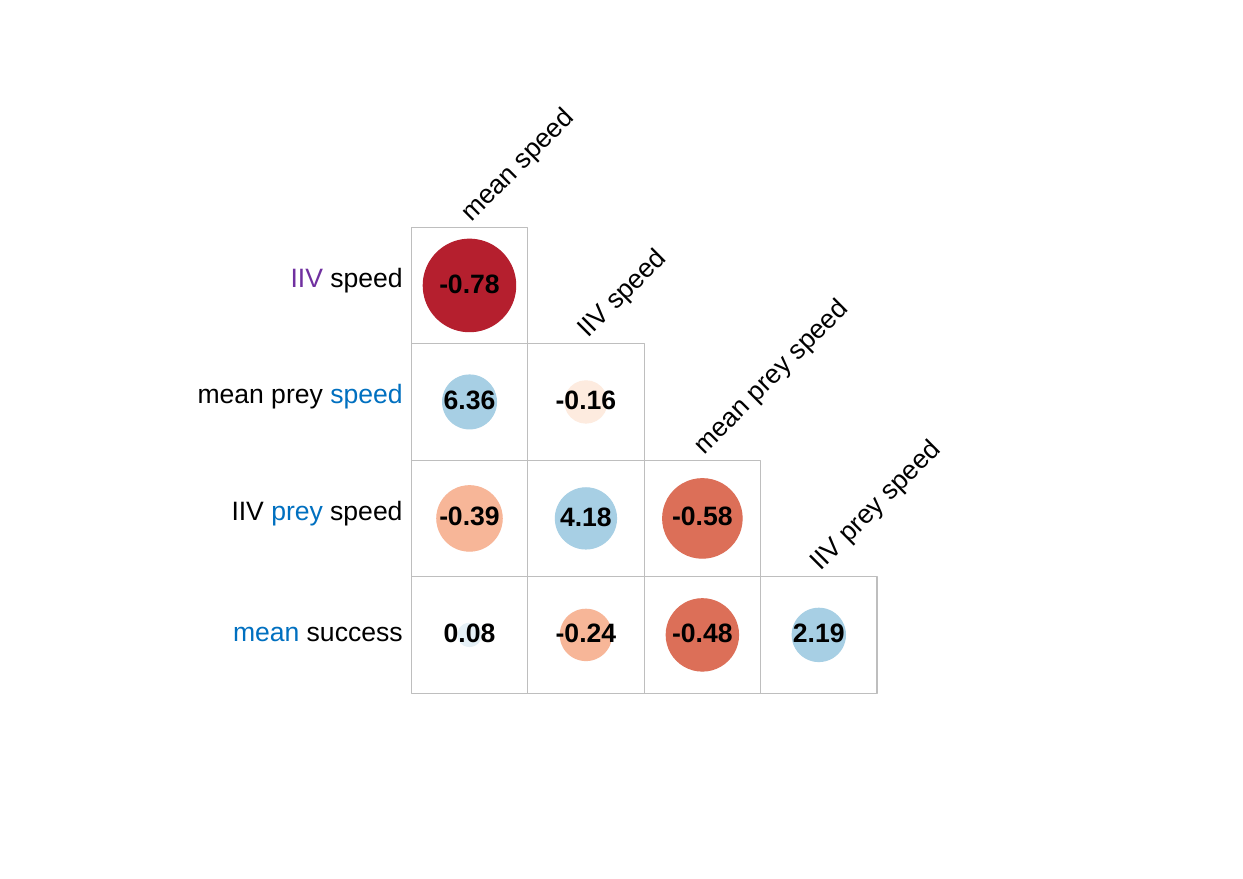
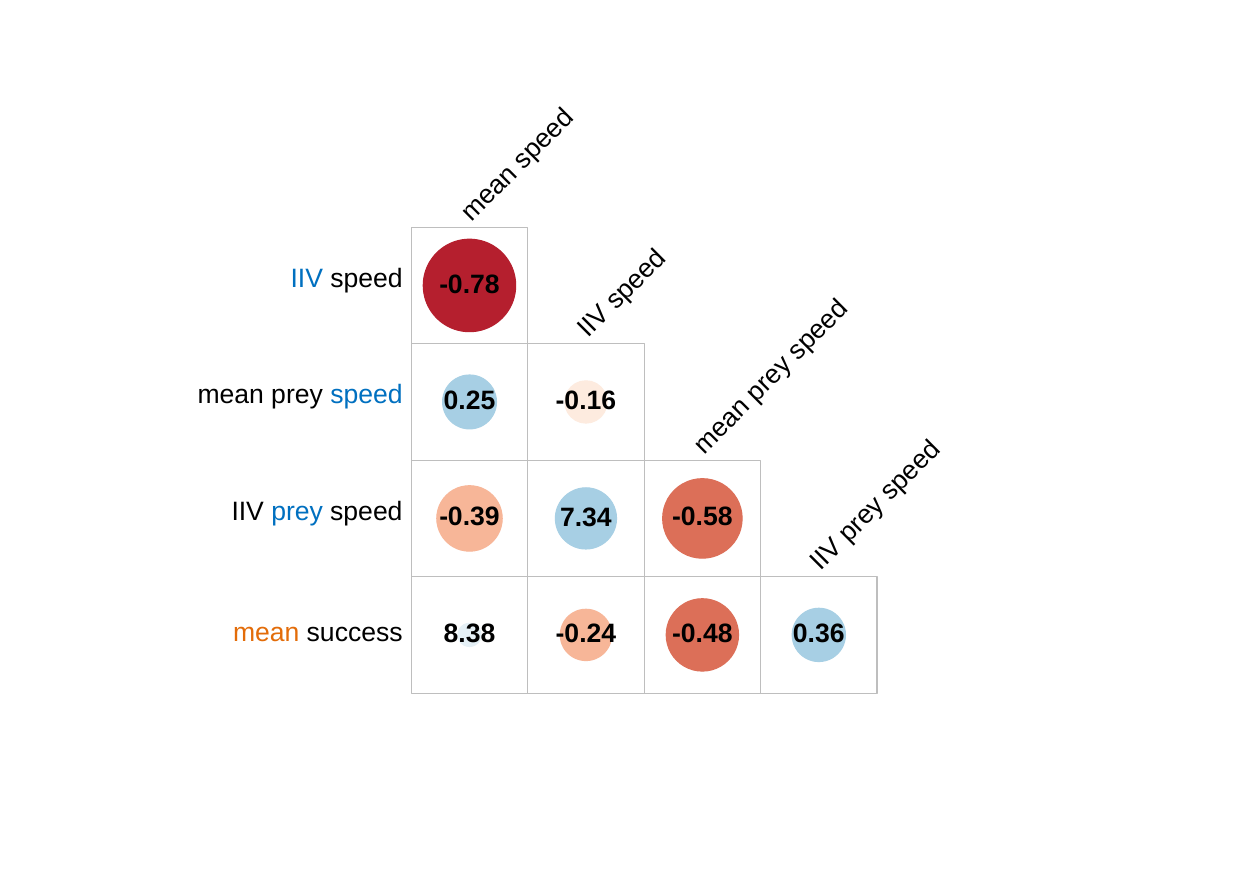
IIV at (307, 279) colour: purple -> blue
6.36: 6.36 -> 0.25
4.18: 4.18 -> 7.34
mean at (266, 633) colour: blue -> orange
0.08: 0.08 -> 8.38
2.19: 2.19 -> 0.36
